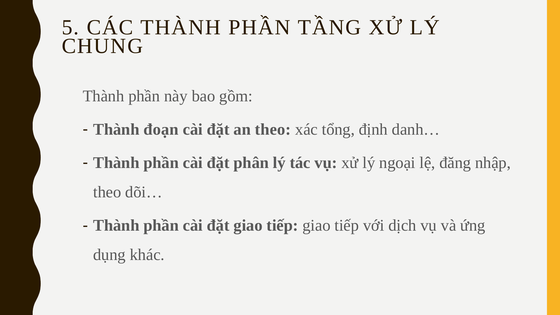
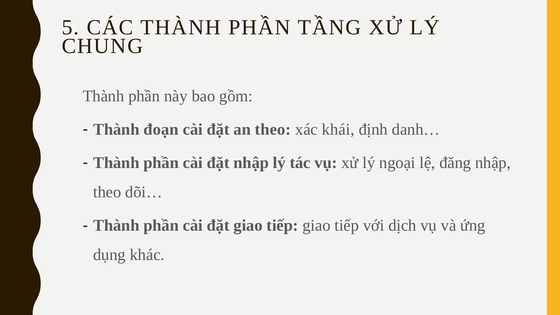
tổng: tổng -> khái
đặt phân: phân -> nhập
